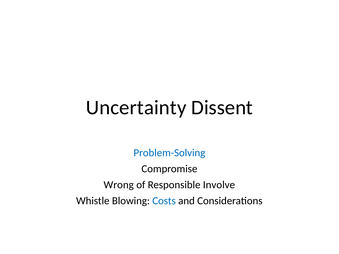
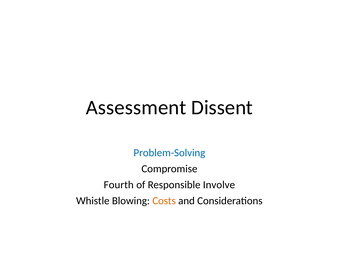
Uncertainty: Uncertainty -> Assessment
Wrong: Wrong -> Fourth
Costs colour: blue -> orange
